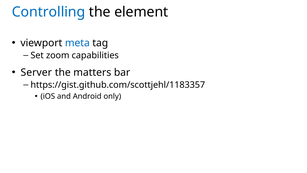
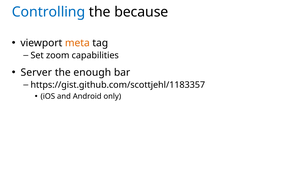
element: element -> because
meta colour: blue -> orange
matters: matters -> enough
